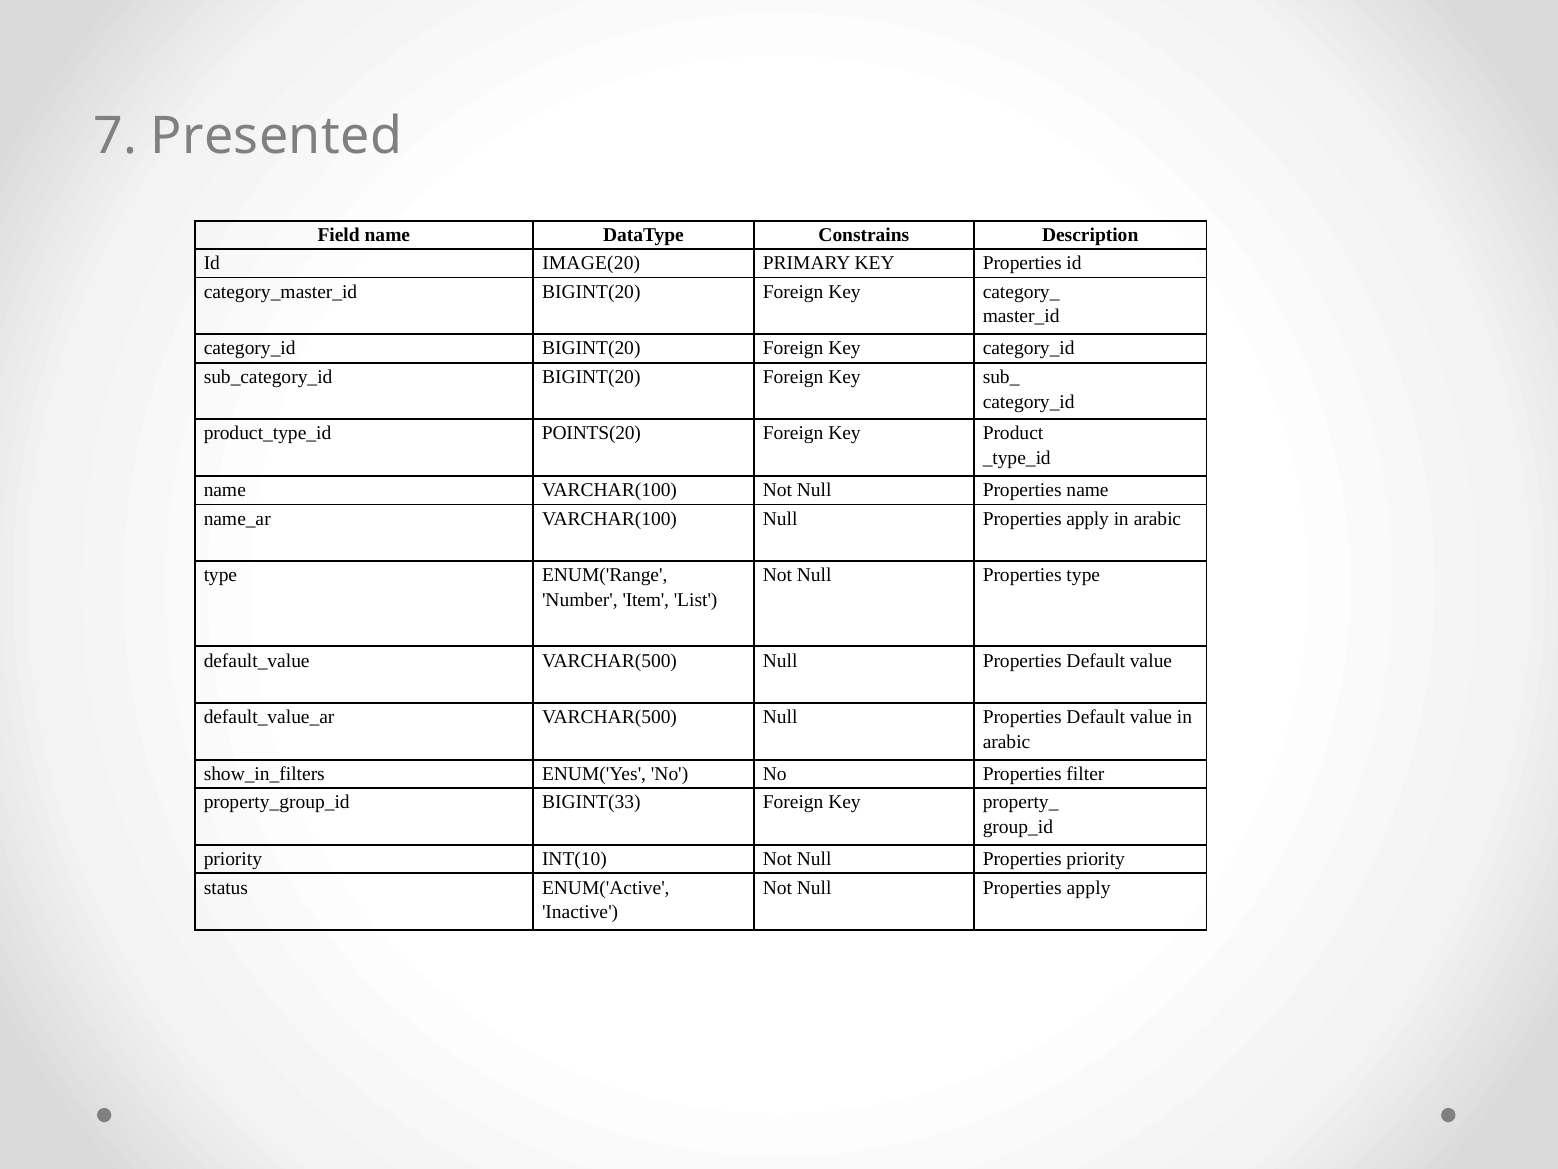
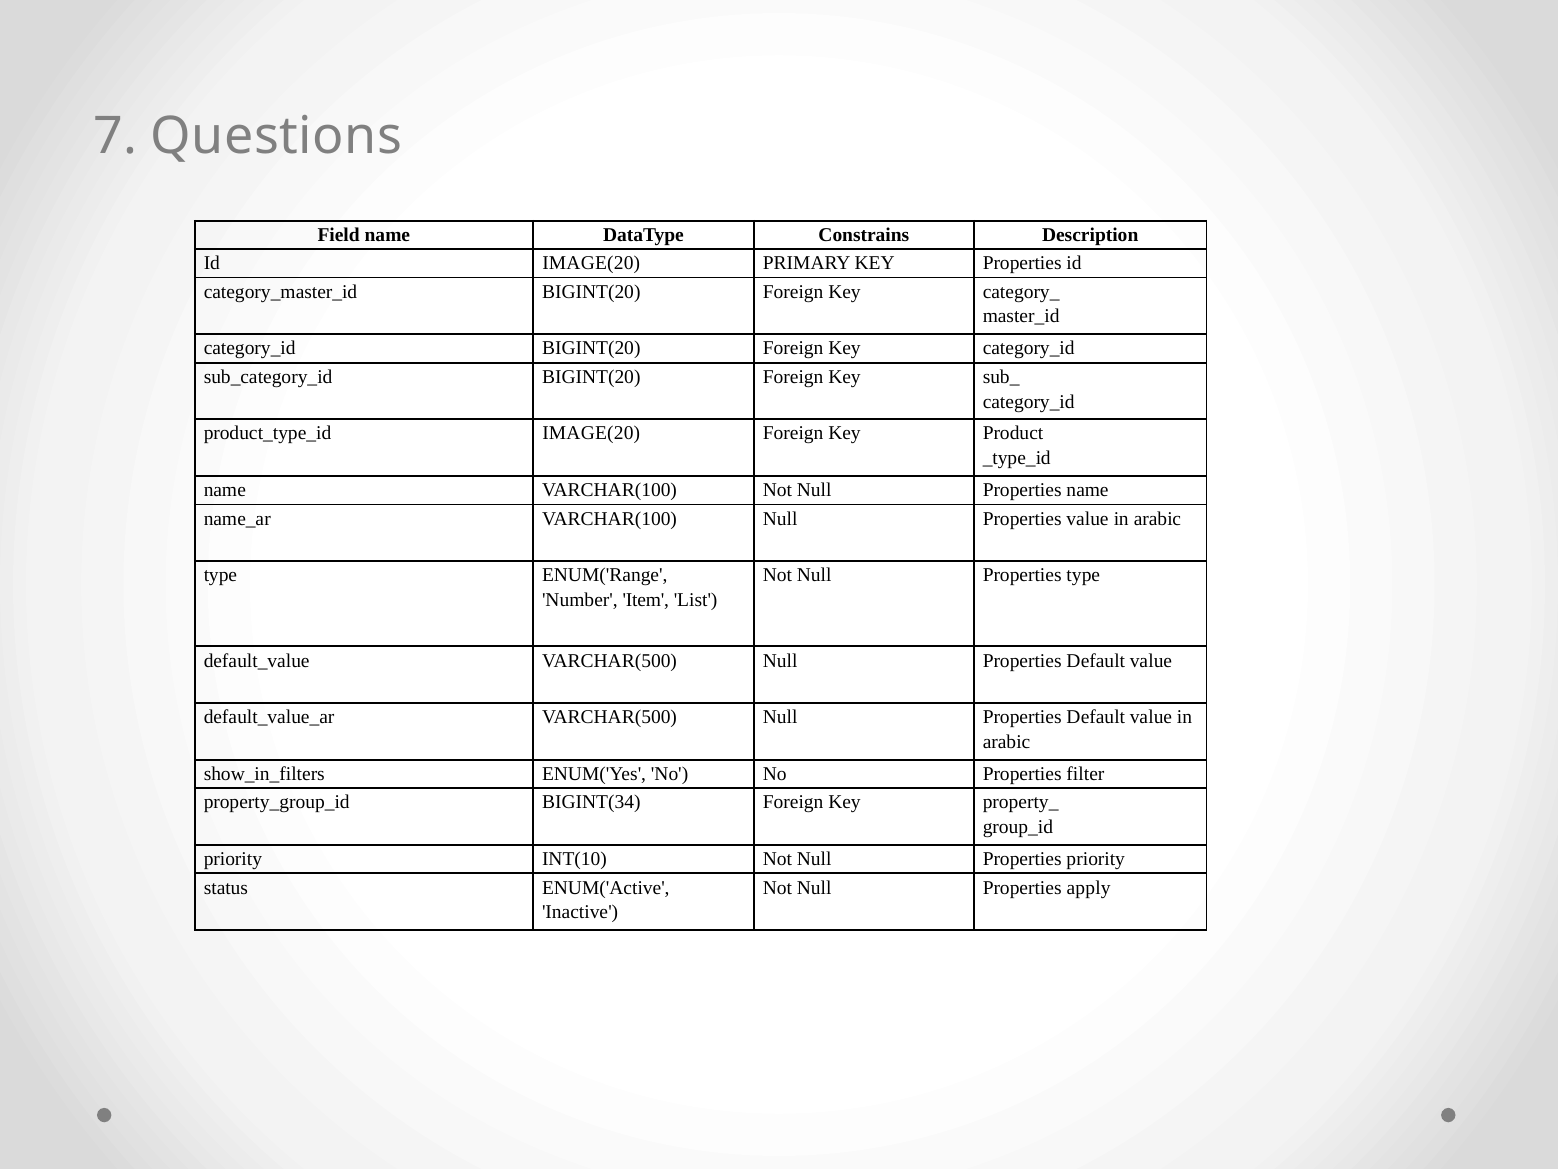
Presented: Presented -> Questions
POINTS(20 at (591, 433): POINTS(20 -> IMAGE(20
VARCHAR(100 Null Properties apply: apply -> value
BIGINT(33: BIGINT(33 -> BIGINT(34
